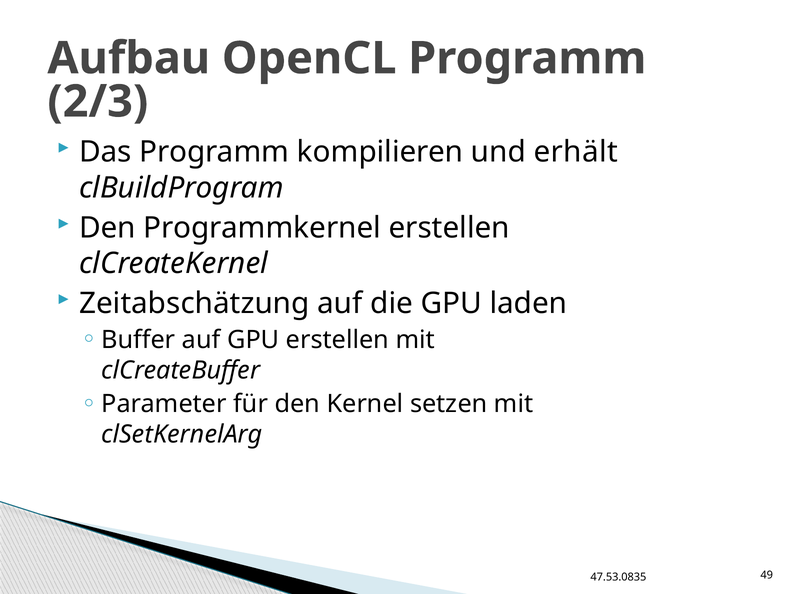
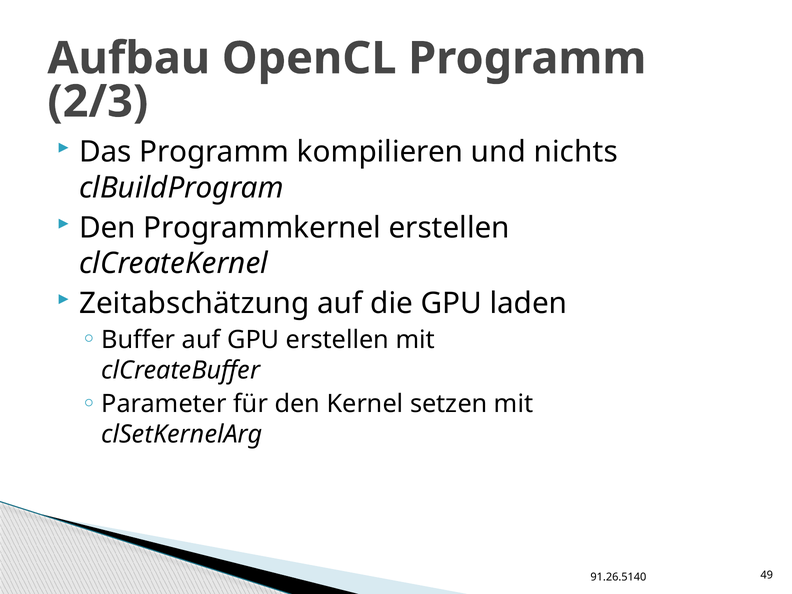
erhält: erhält -> nichts
47.53.0835: 47.53.0835 -> 91.26.5140
